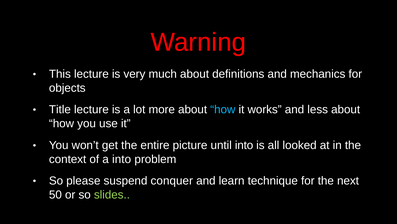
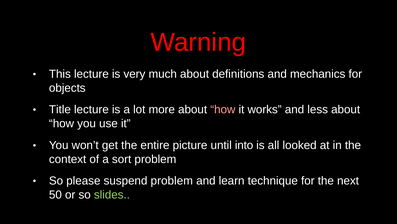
how at (223, 109) colour: light blue -> pink
a into: into -> sort
suspend conquer: conquer -> problem
